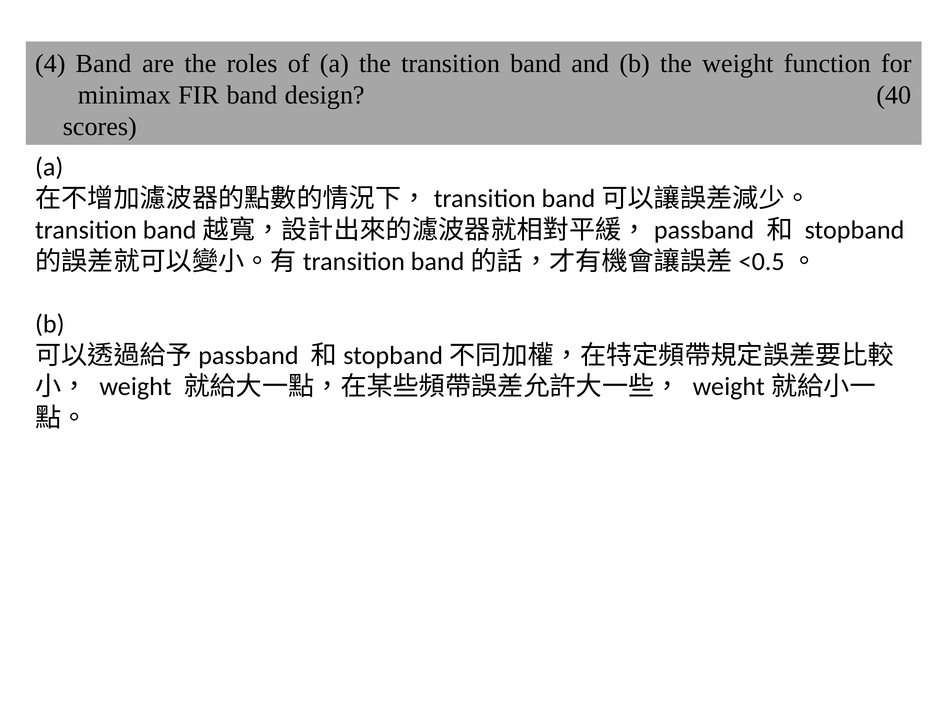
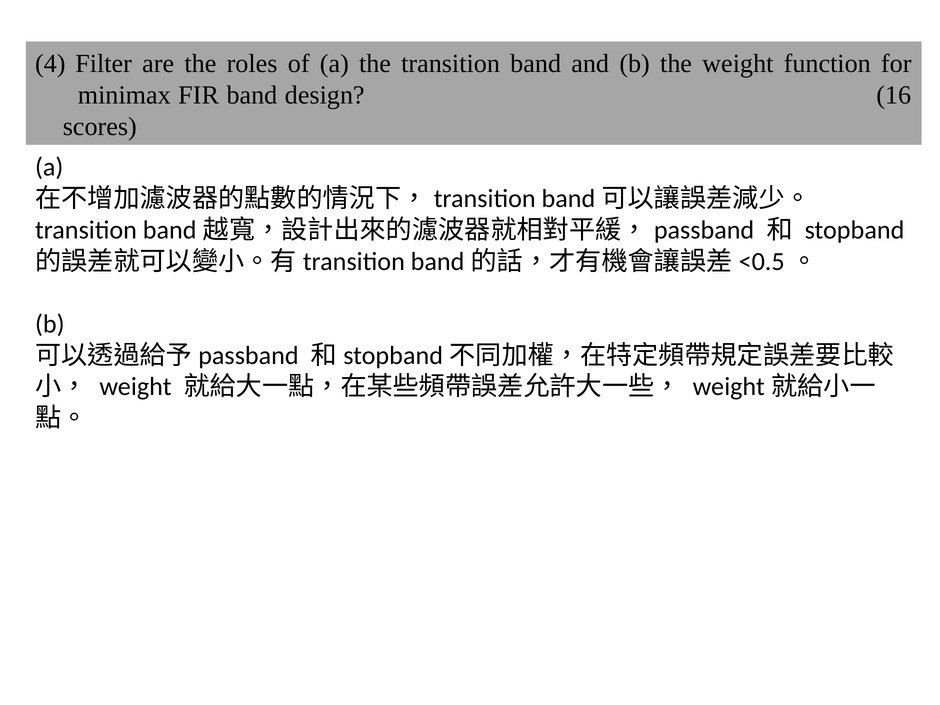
4 Band: Band -> Filter
40: 40 -> 16
